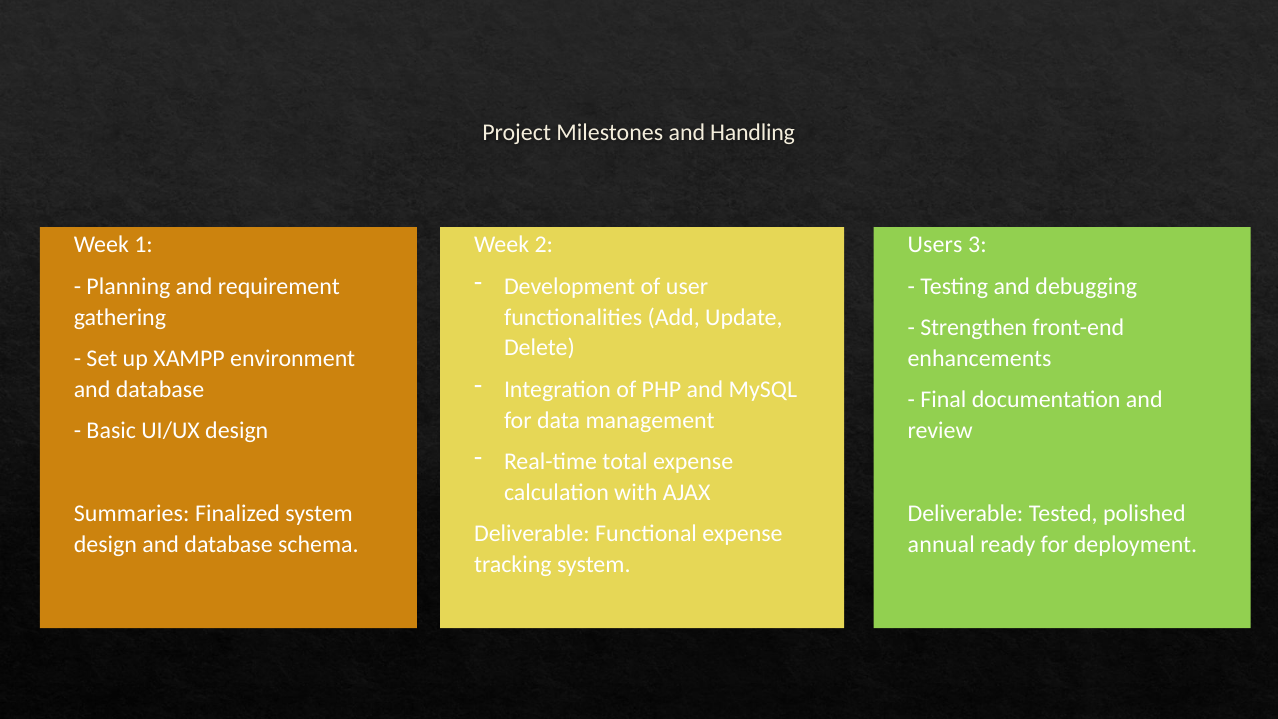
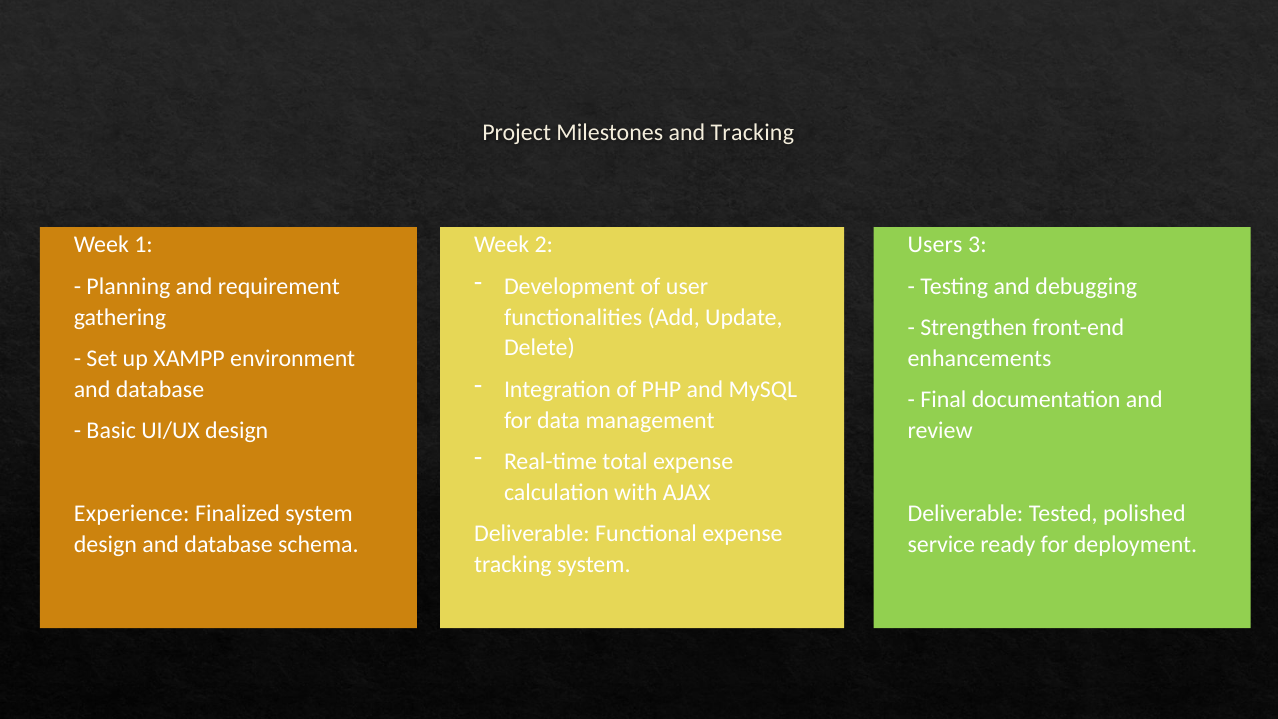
and Handling: Handling -> Tracking
Summaries: Summaries -> Experience
annual: annual -> service
